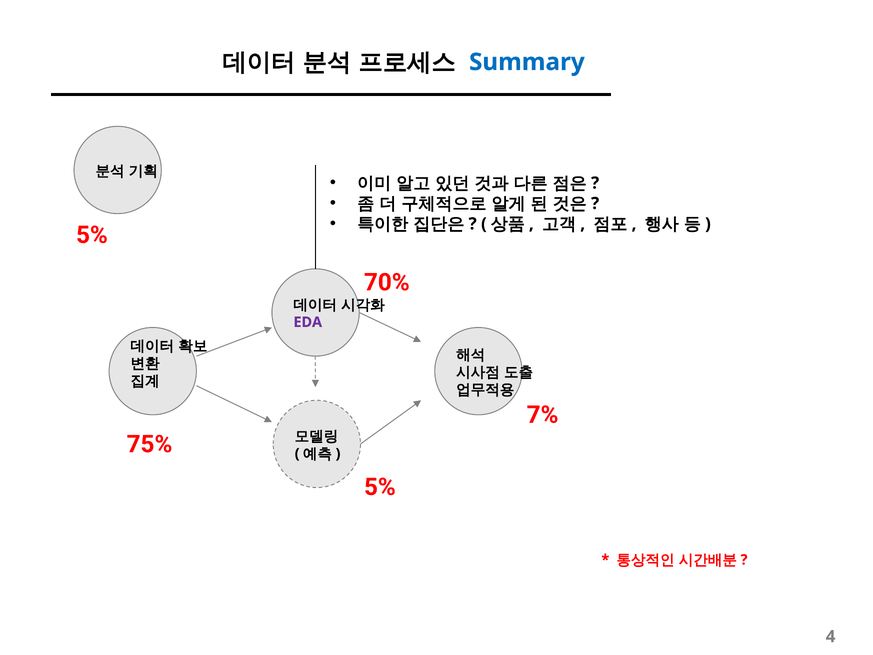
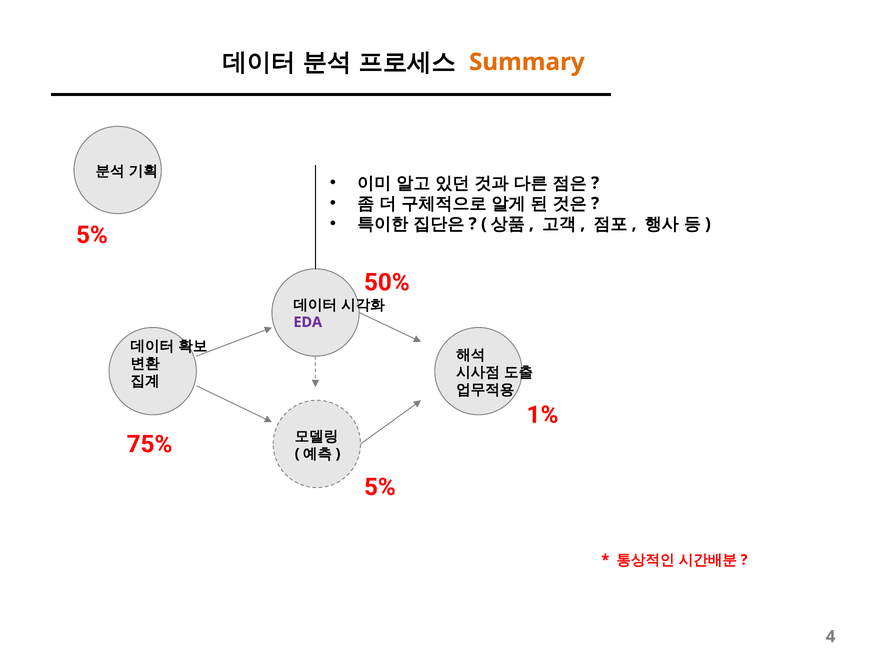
Summary colour: blue -> orange
70%: 70% -> 50%
7%: 7% -> 1%
